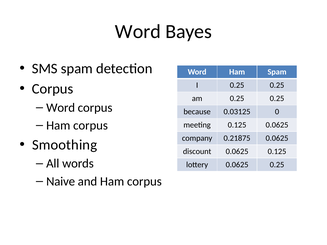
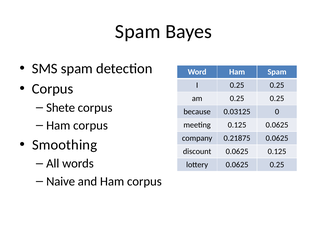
Word at (138, 32): Word -> Spam
Word at (61, 108): Word -> Shete
